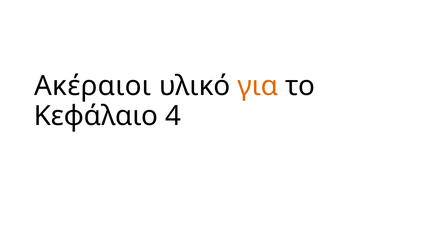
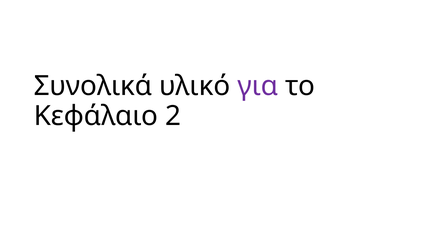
Ακέραιοι: Ακέραιοι -> Συνολικά
για colour: orange -> purple
4: 4 -> 2
